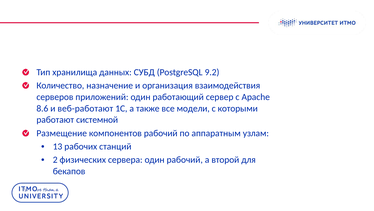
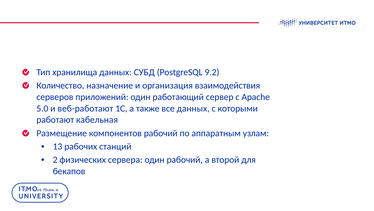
8.6: 8.6 -> 5.0
все модели: модели -> данных
системной: системной -> кабельная
